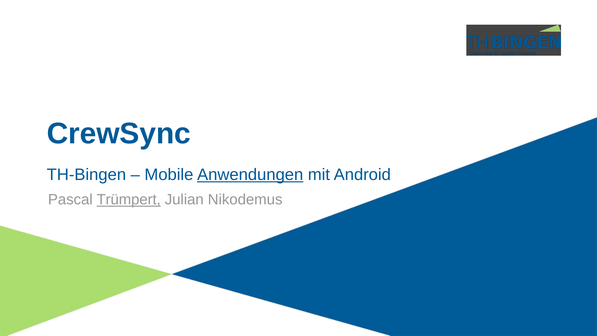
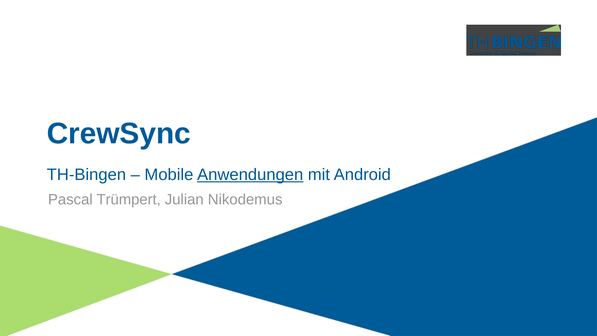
Trümpert underline: present -> none
